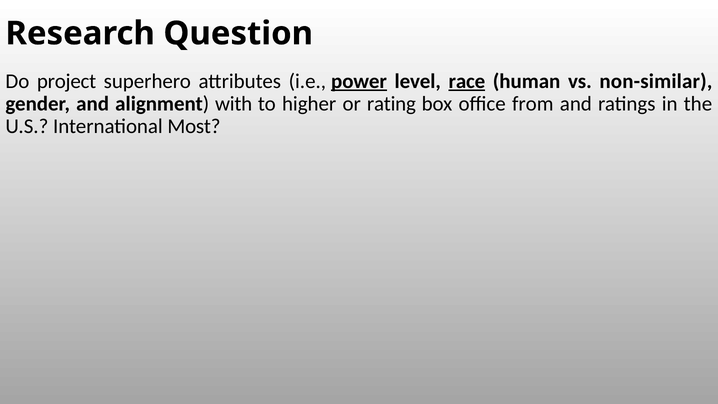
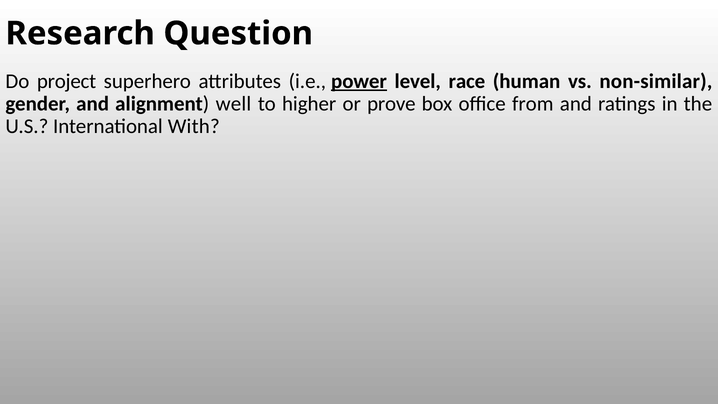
race underline: present -> none
with: with -> well
rating: rating -> prove
Most: Most -> With
